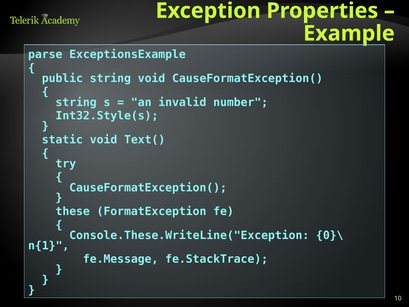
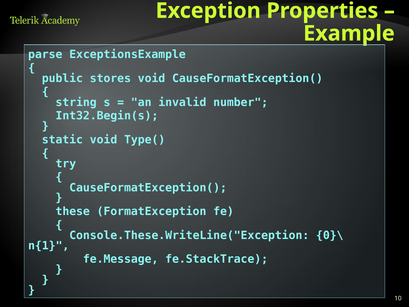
public string: string -> stores
Int32.Style(s: Int32.Style(s -> Int32.Begin(s
Text(: Text( -> Type(
